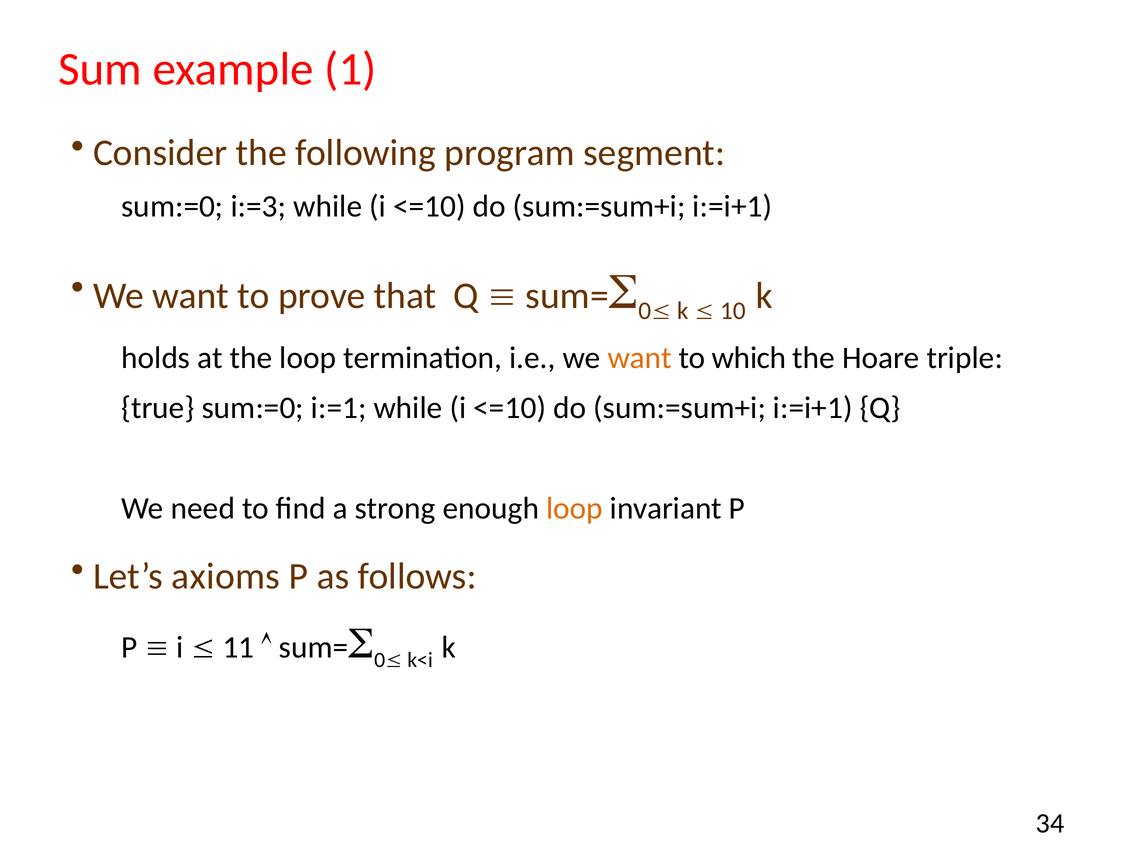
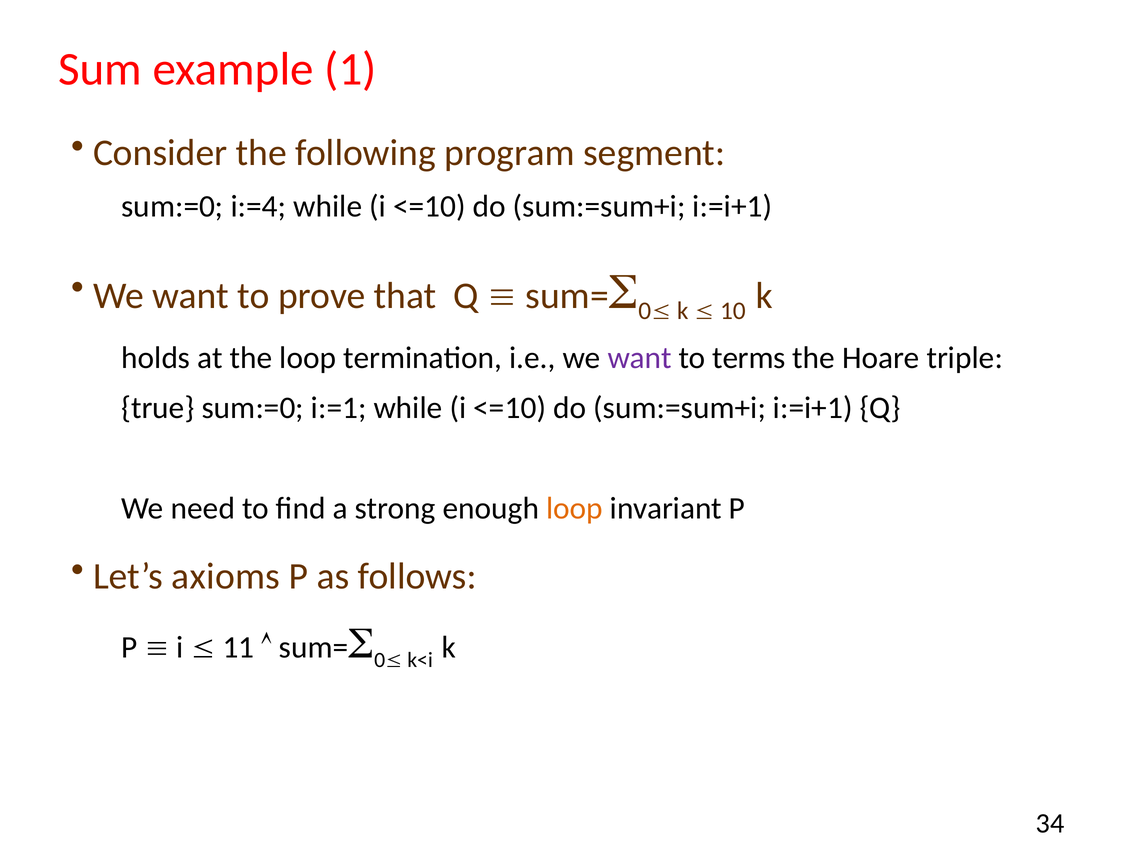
i:=3: i:=3 -> i:=4
want at (640, 358) colour: orange -> purple
which: which -> terms
